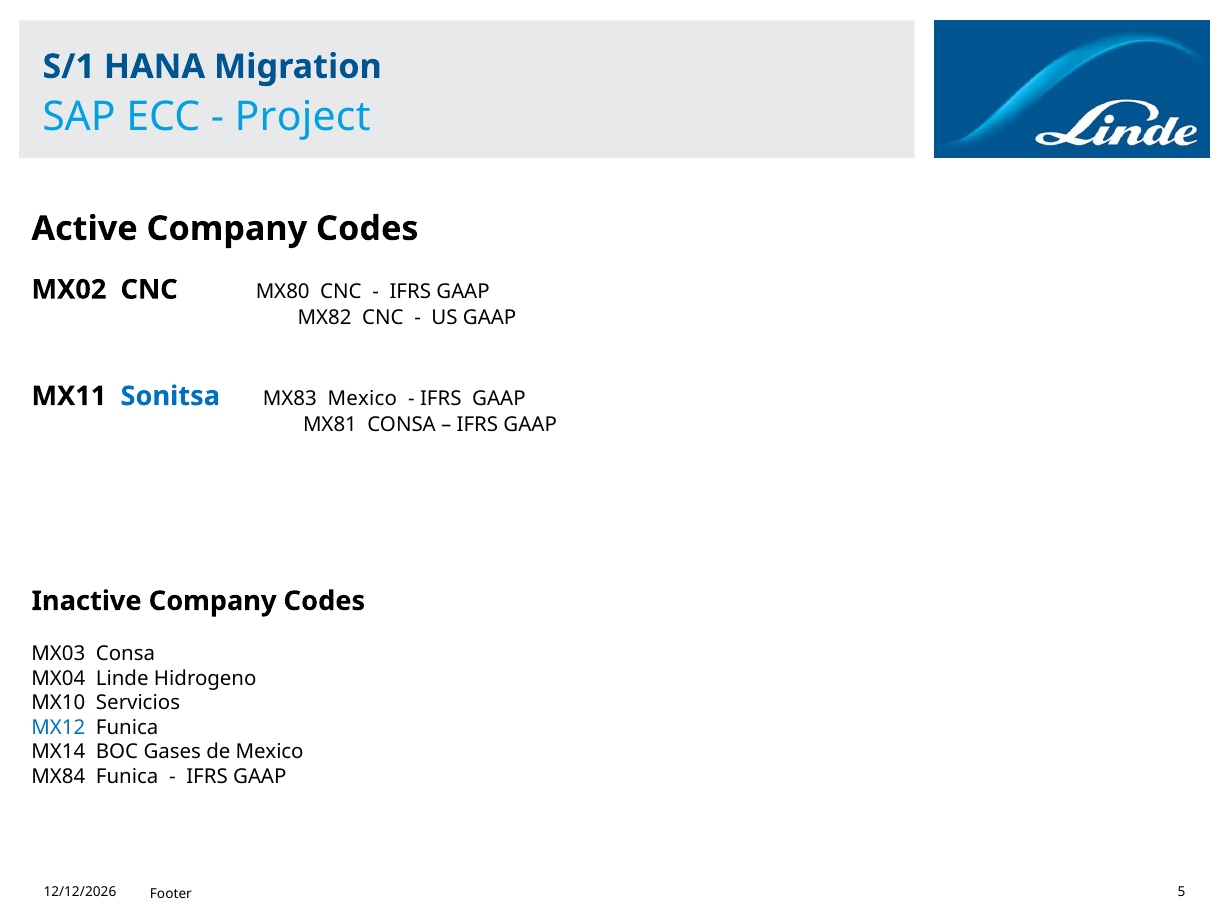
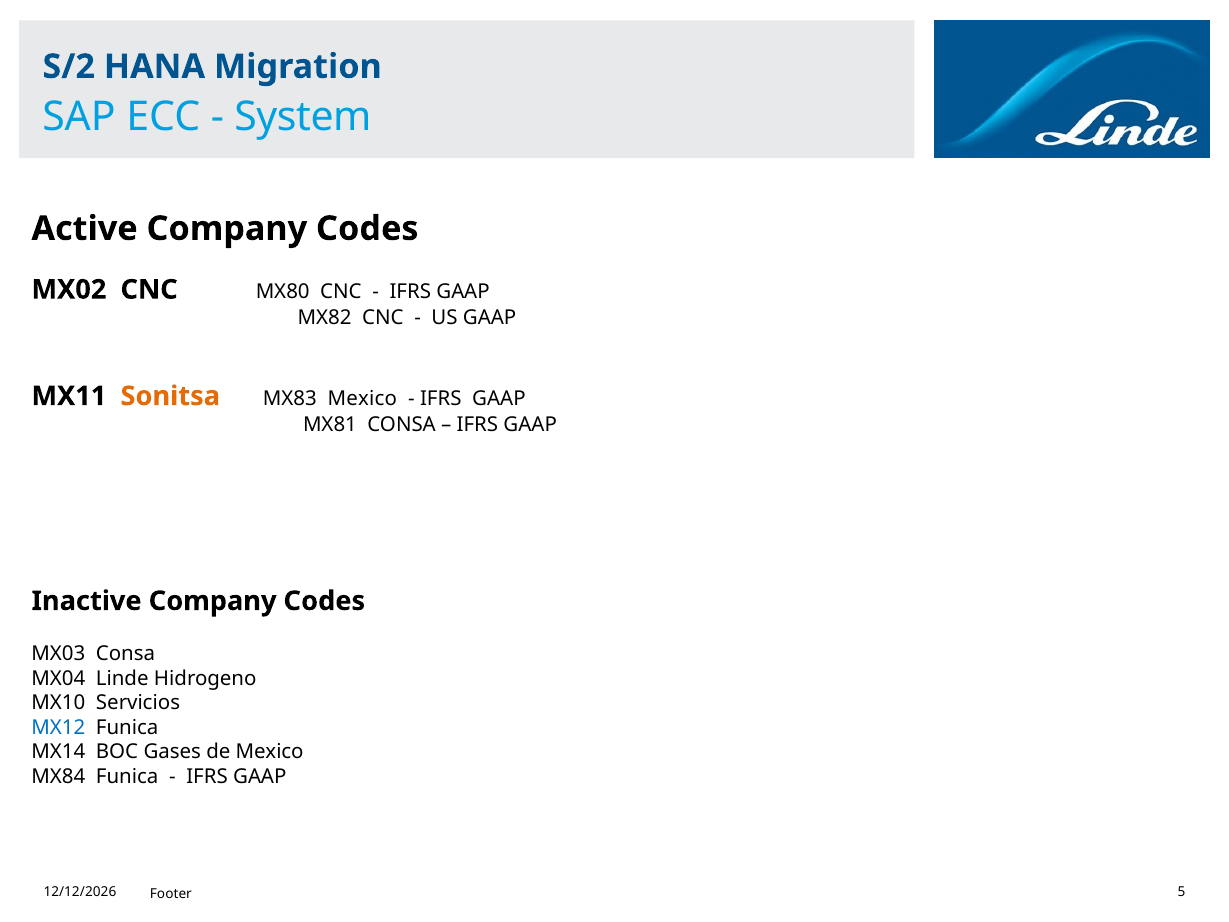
S/1: S/1 -> S/2
Project: Project -> System
Sonitsa colour: blue -> orange
